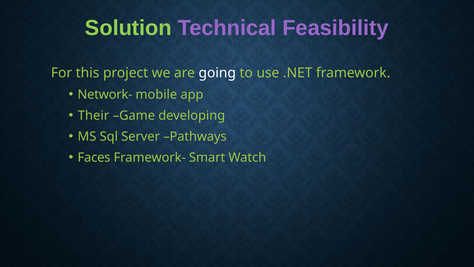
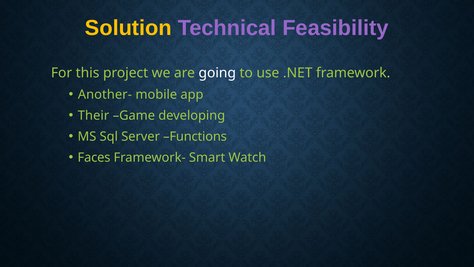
Solution colour: light green -> yellow
Network-: Network- -> Another-
Pathways: Pathways -> Functions
